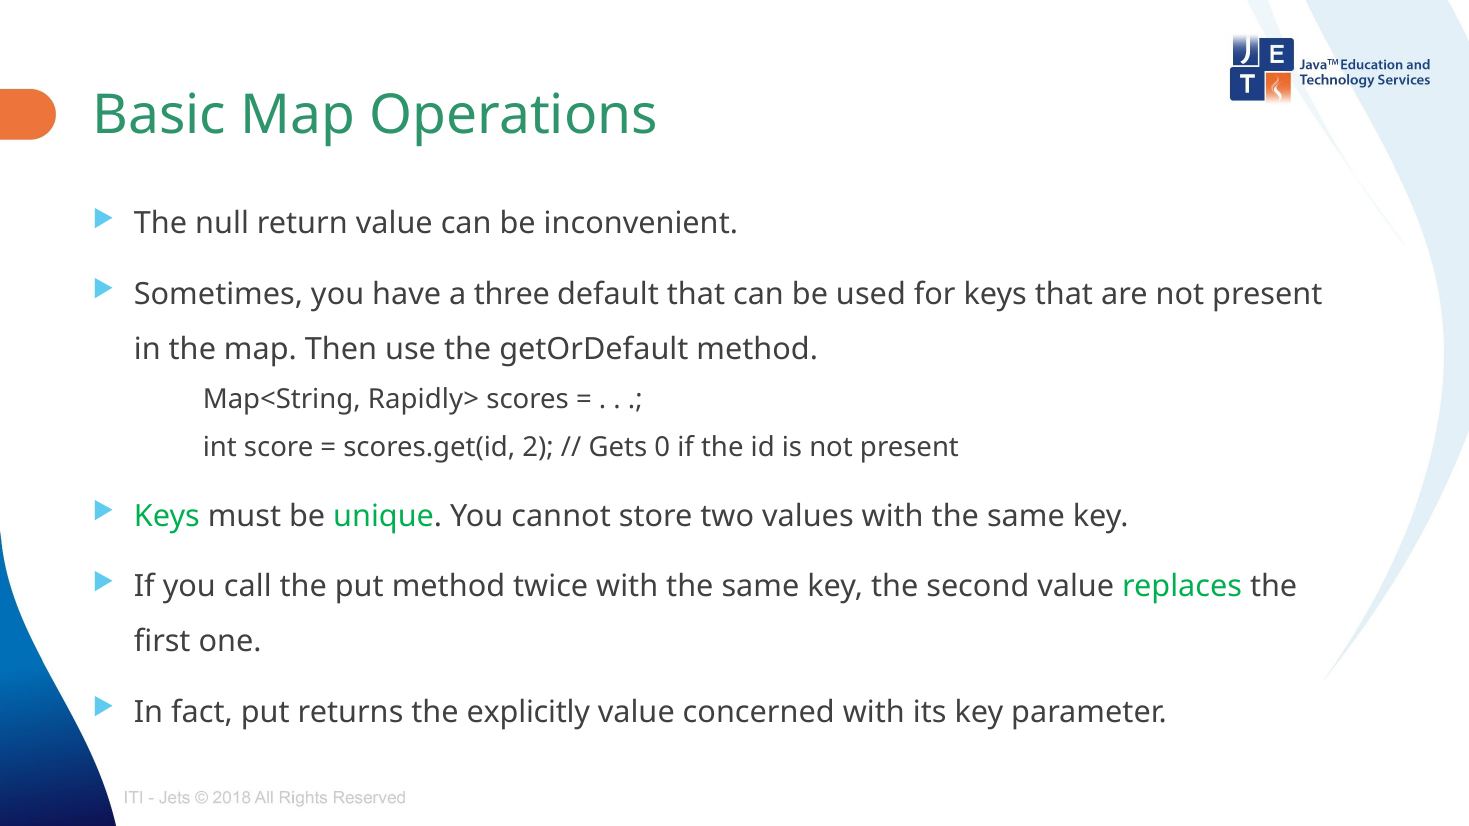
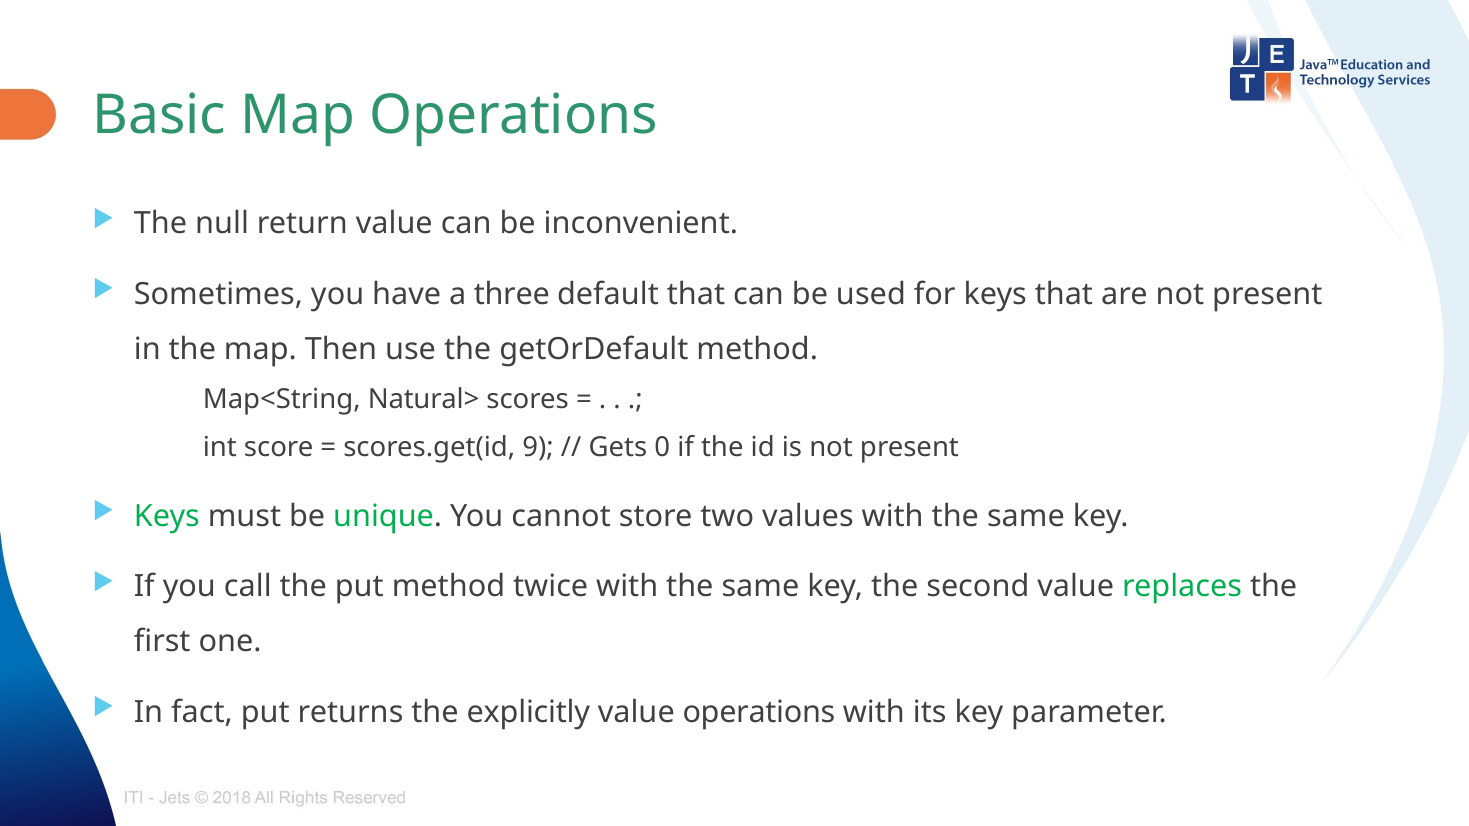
Rapidly>: Rapidly> -> Natural>
2: 2 -> 9
value concerned: concerned -> operations
